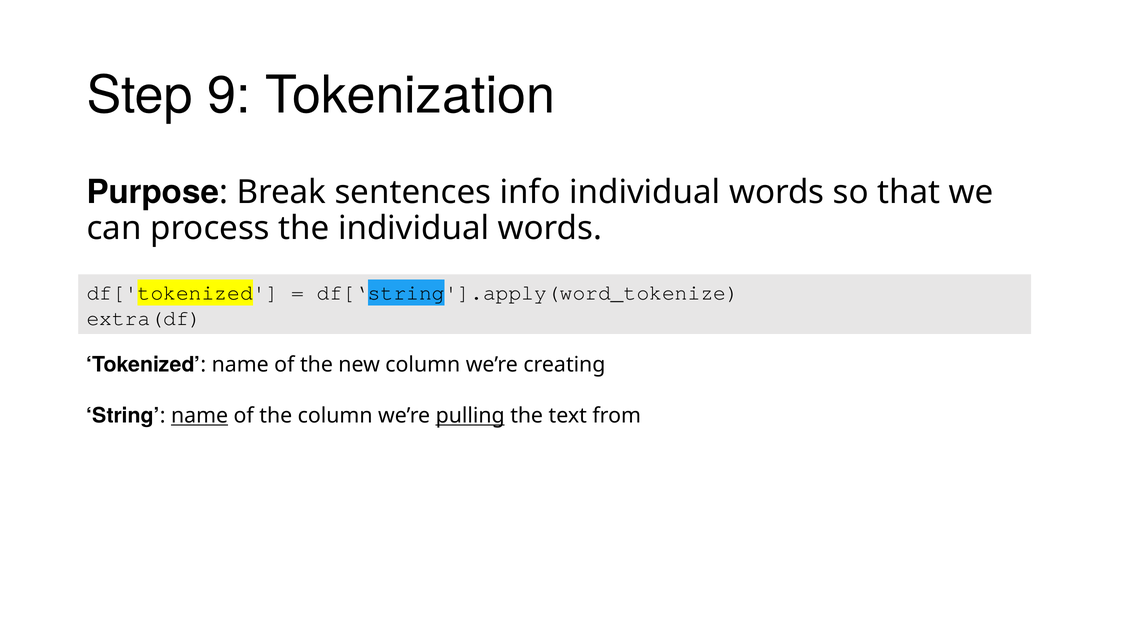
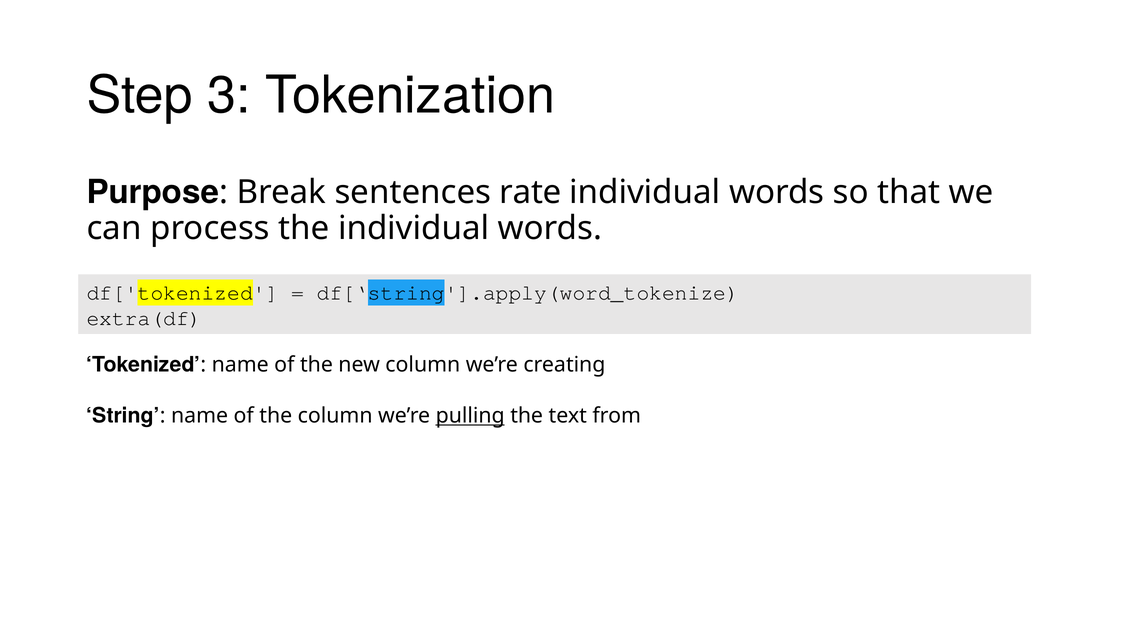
9: 9 -> 3
info: info -> rate
name at (200, 416) underline: present -> none
